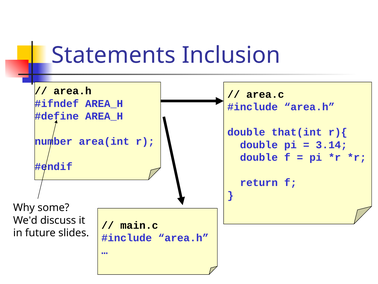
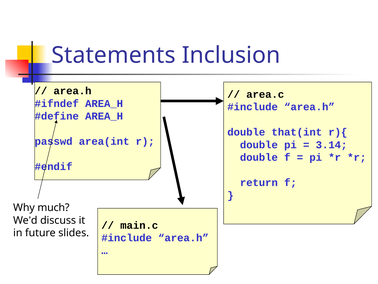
number: number -> passwd
some: some -> much
